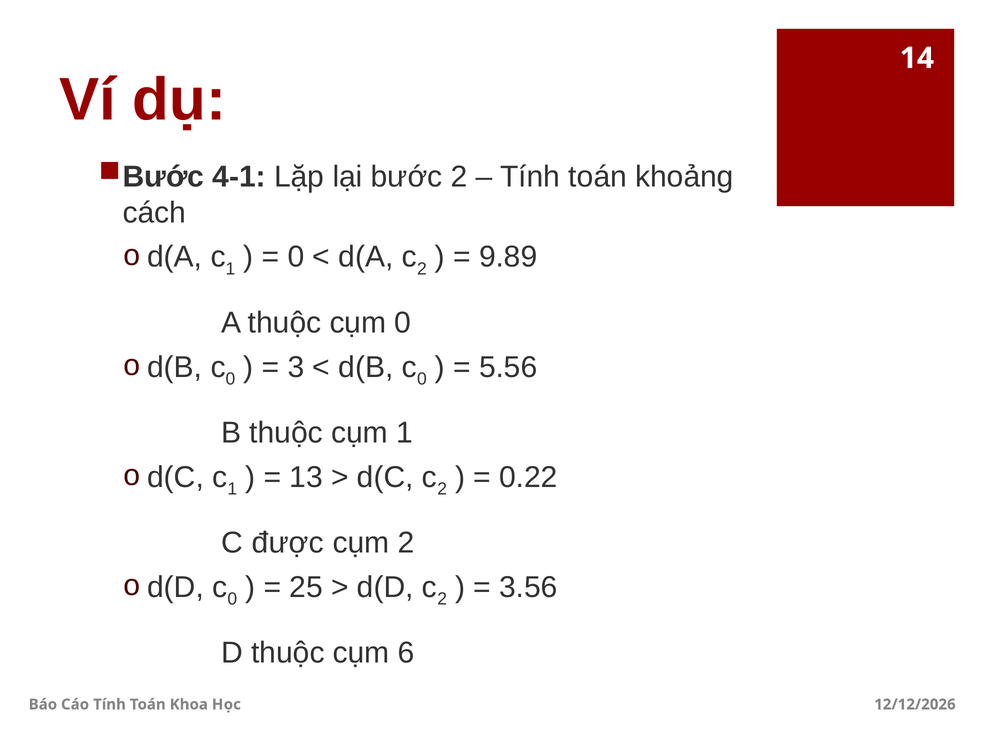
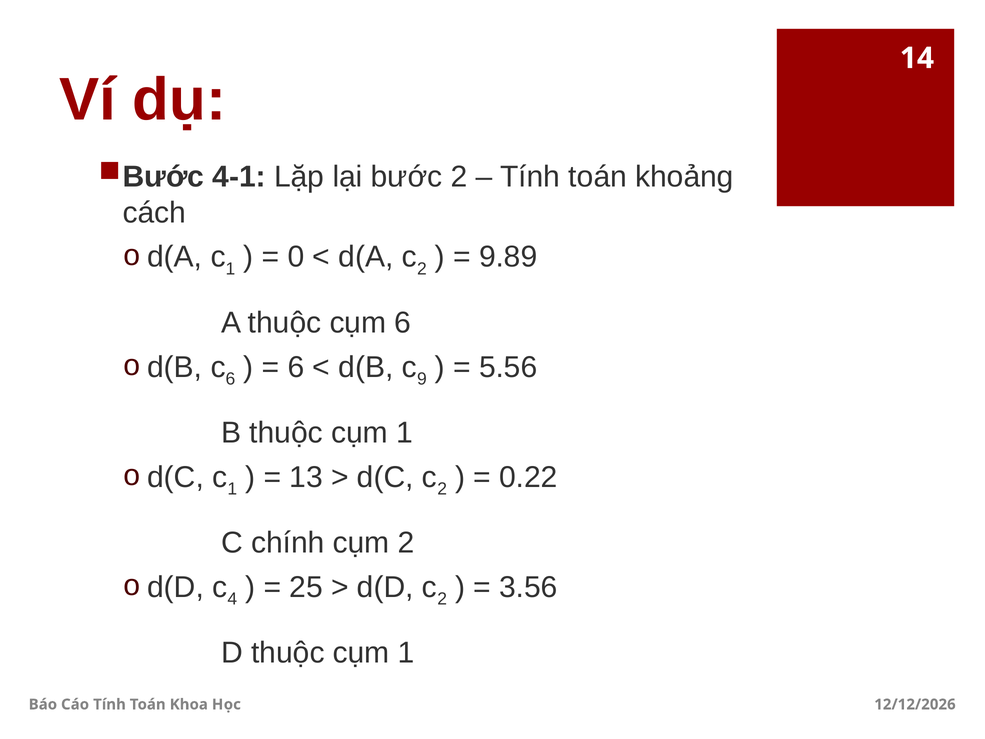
cụm 0: 0 -> 6
0 at (230, 379): 0 -> 6
3 at (296, 367): 3 -> 6
d(B c 0: 0 -> 9
được: được -> chính
0 at (232, 599): 0 -> 4
D thuộc cụm 6: 6 -> 1
